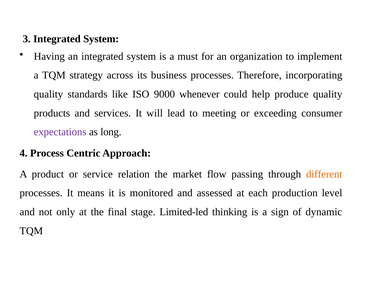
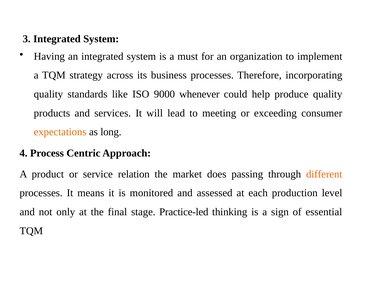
expectations colour: purple -> orange
flow: flow -> does
Limited-led: Limited-led -> Practice-led
dynamic: dynamic -> essential
